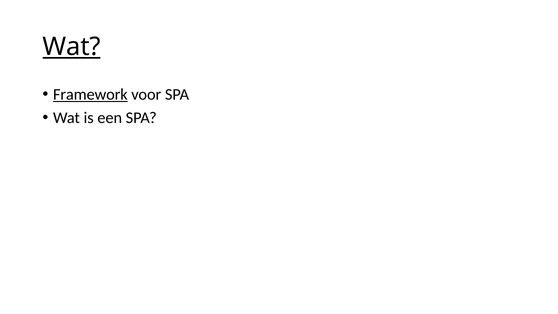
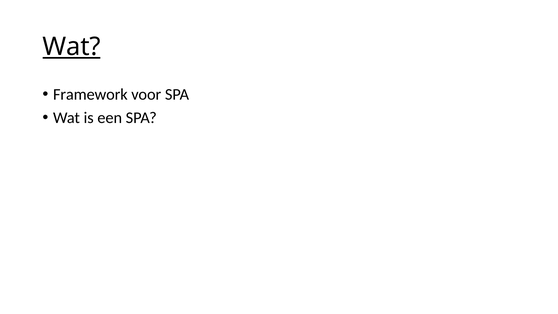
Framework underline: present -> none
